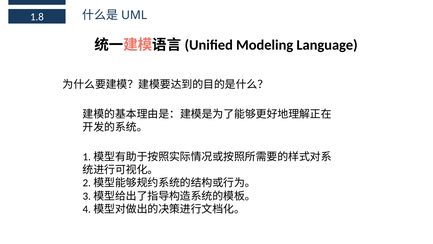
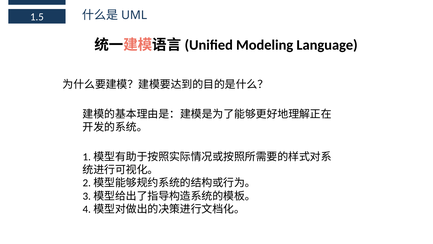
1.8: 1.8 -> 1.5
